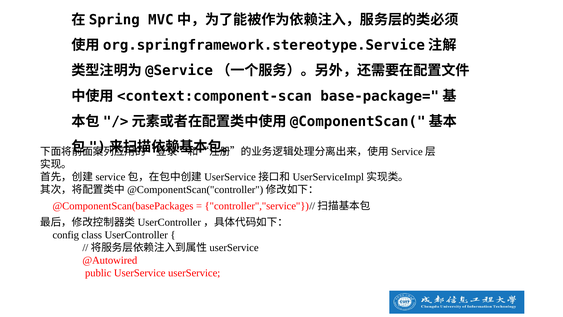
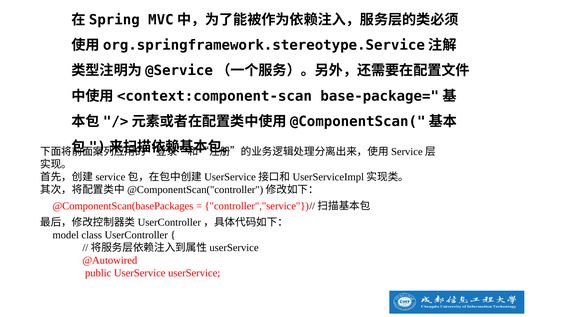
config: config -> model
